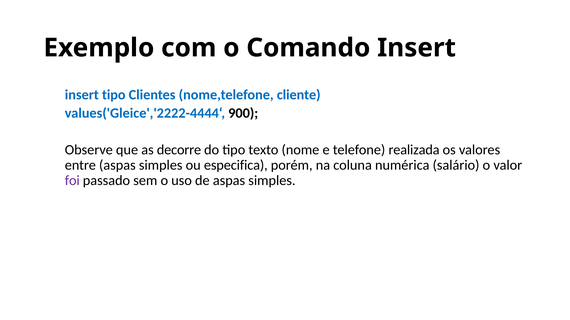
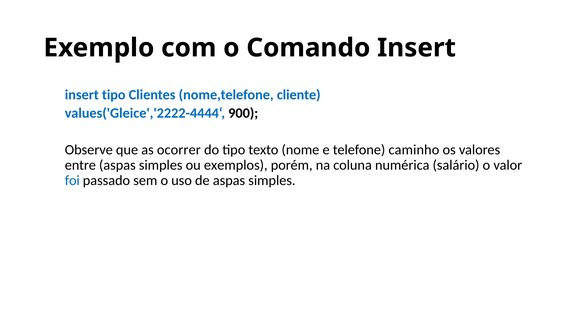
decorre: decorre -> ocorrer
realizada: realizada -> caminho
especifica: especifica -> exemplos
foi colour: purple -> blue
